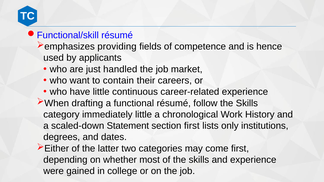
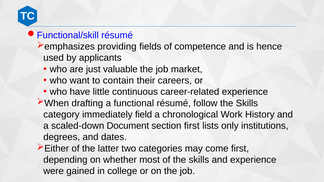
handled: handled -> valuable
immediately little: little -> field
Statement: Statement -> Document
